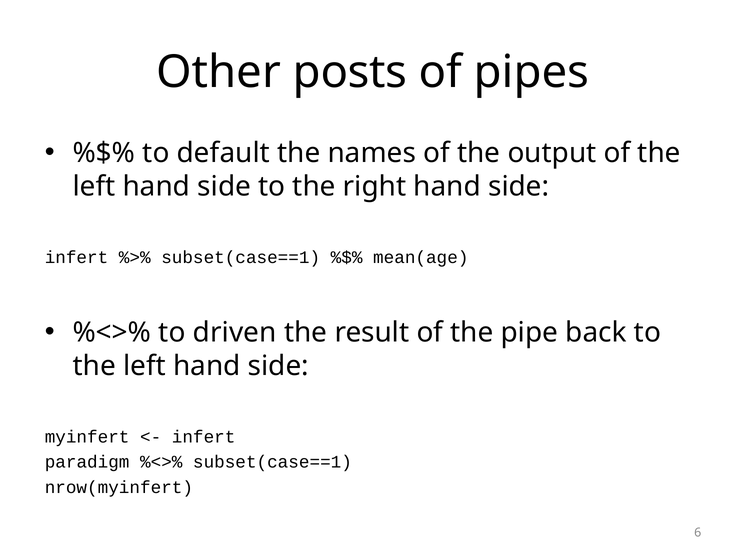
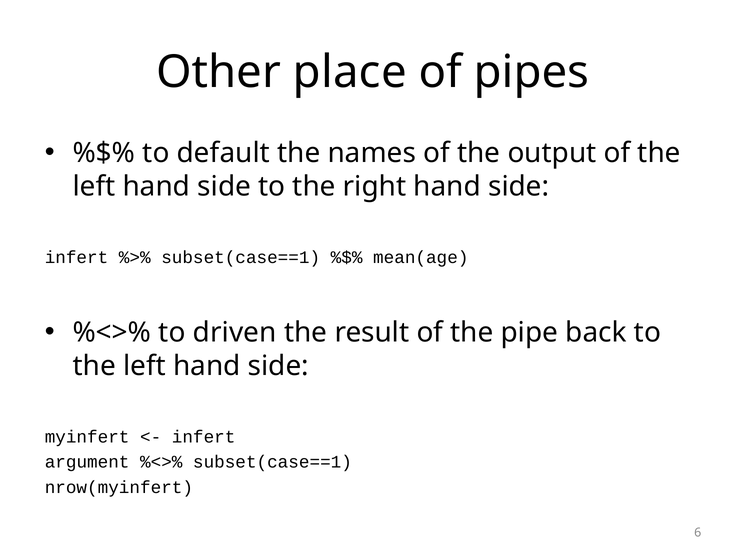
posts: posts -> place
paradigm: paradigm -> argument
